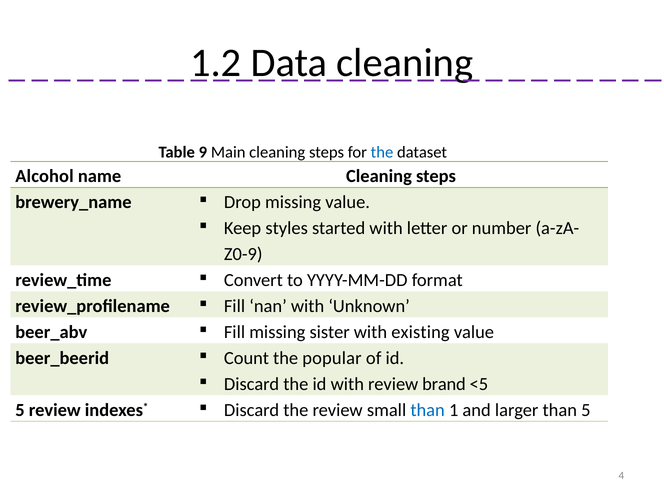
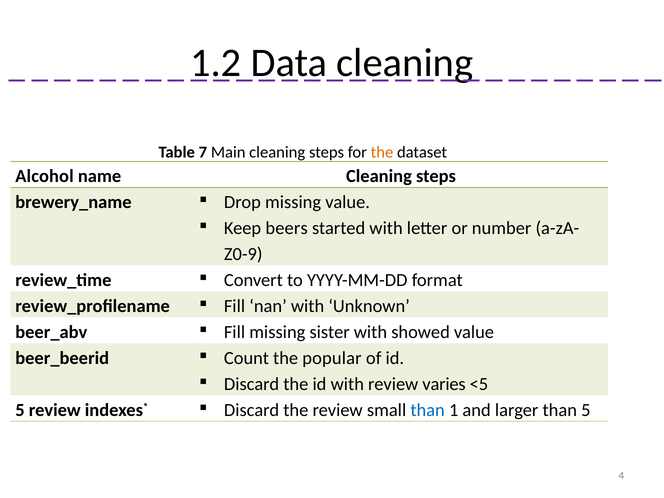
9: 9 -> 7
the at (382, 152) colour: blue -> orange
styles: styles -> beers
existing: existing -> showed
brand: brand -> varies
